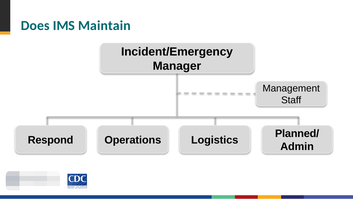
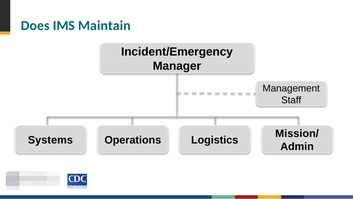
Planned/: Planned/ -> Mission/
Respond: Respond -> Systems
